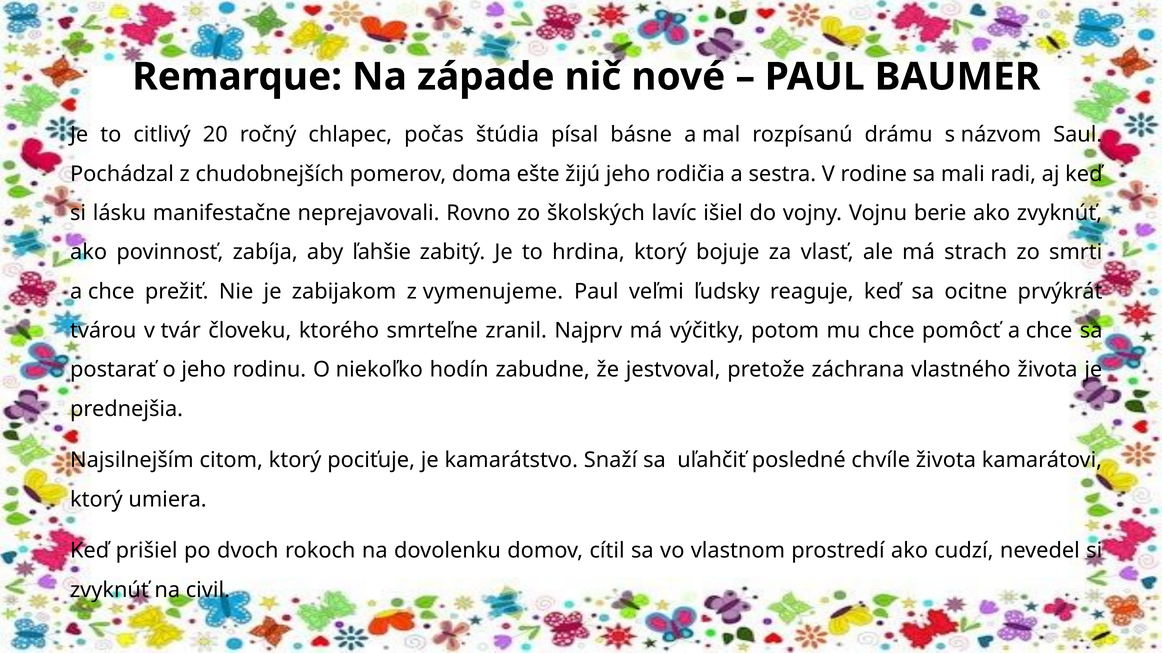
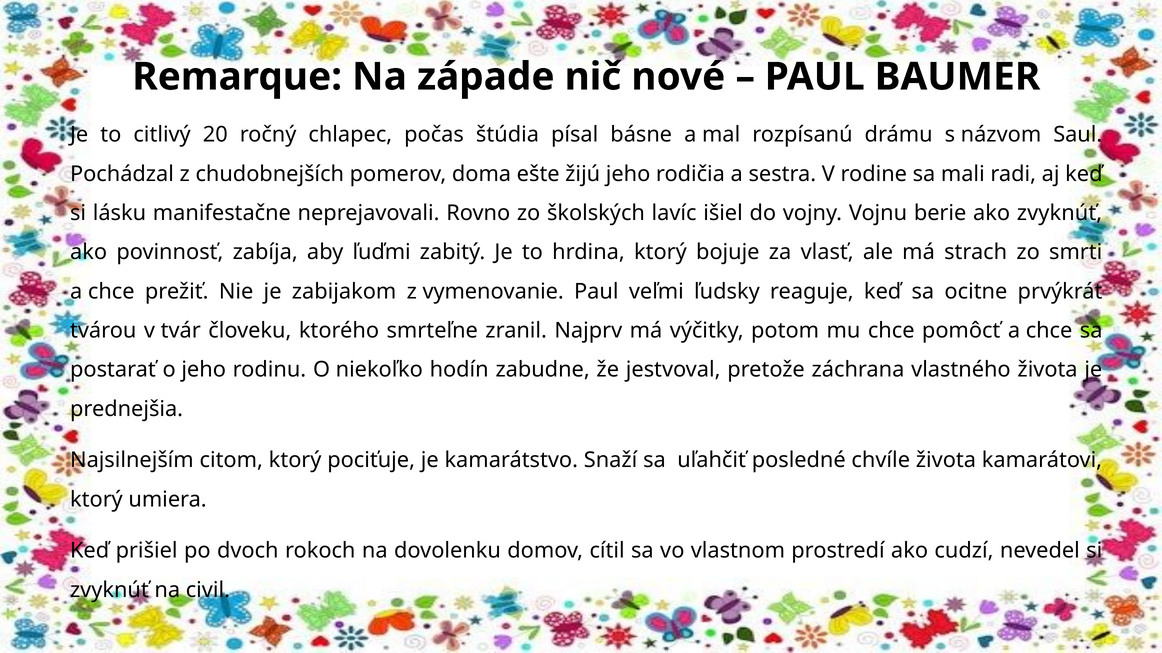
ľahšie: ľahšie -> ľuďmi
vymenujeme: vymenujeme -> vymenovanie
